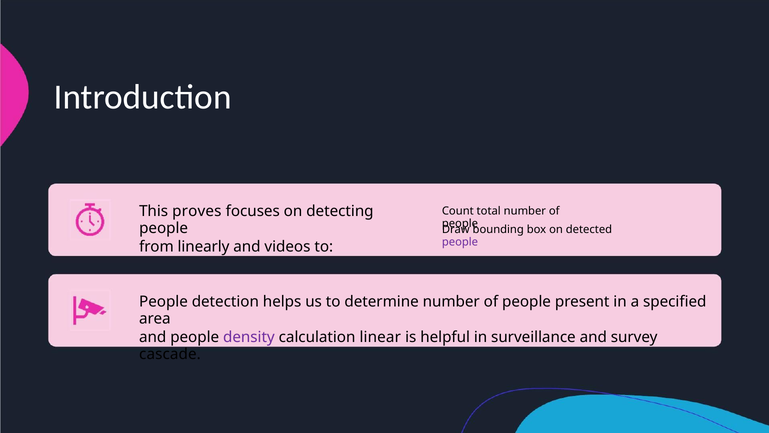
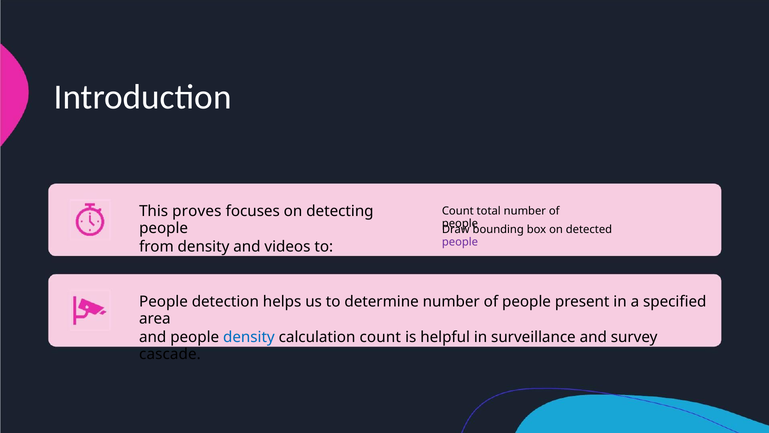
from linearly: linearly -> density
density at (249, 337) colour: purple -> blue
calculation linear: linear -> count
